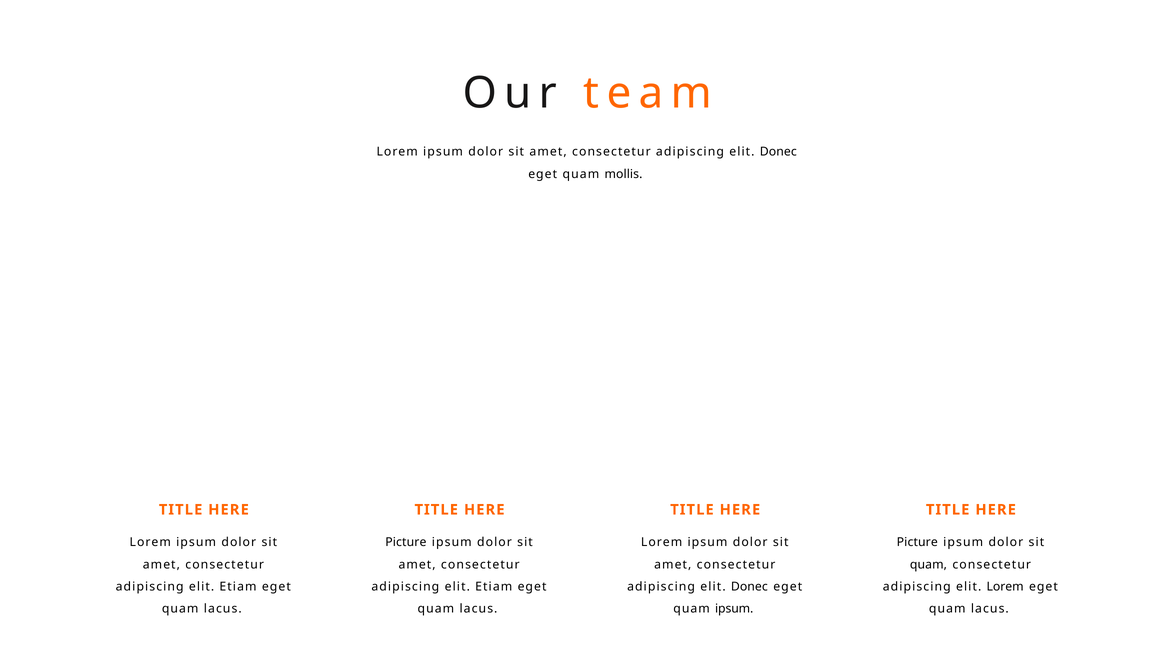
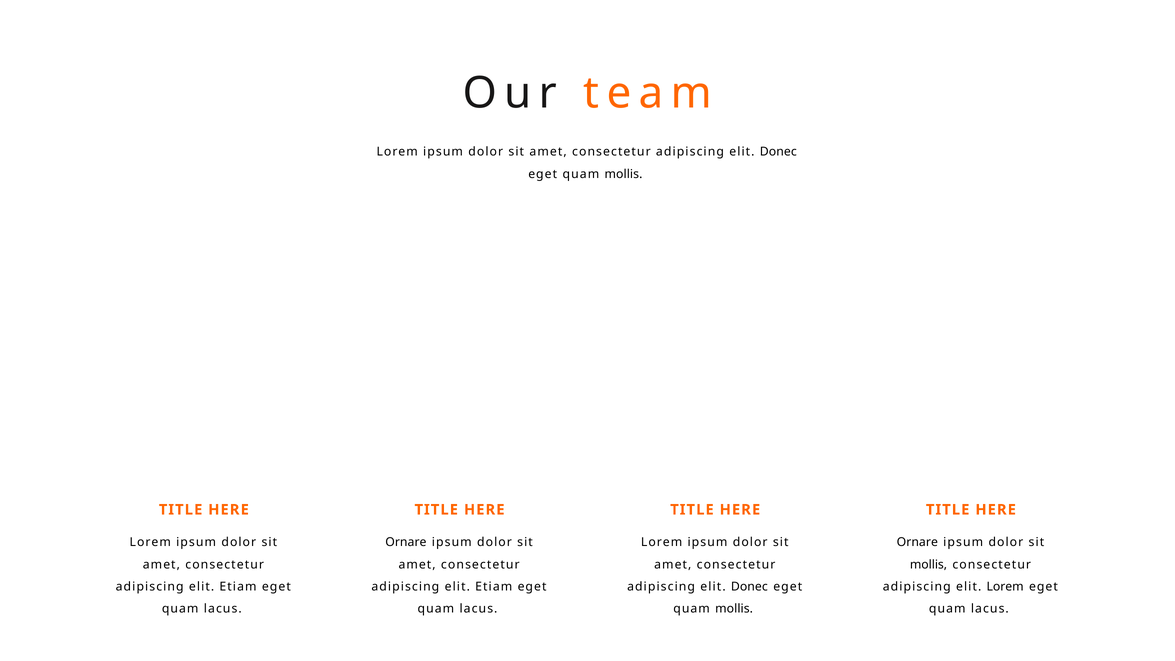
Picture at (406, 542): Picture -> Ornare
Picture at (917, 542): Picture -> Ornare
quam at (928, 564): quam -> mollis
ipsum at (734, 609): ipsum -> mollis
